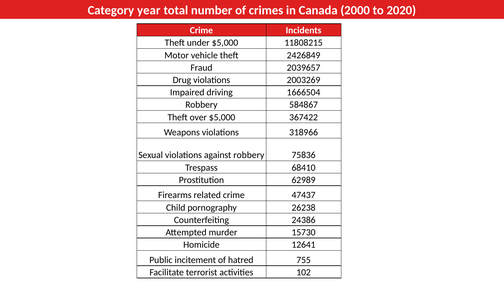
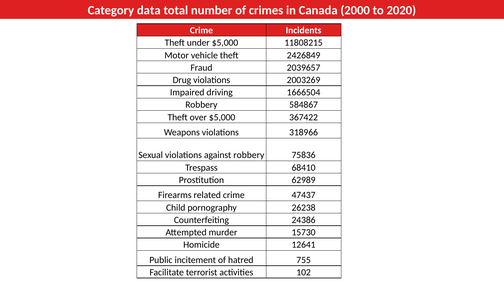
year: year -> data
